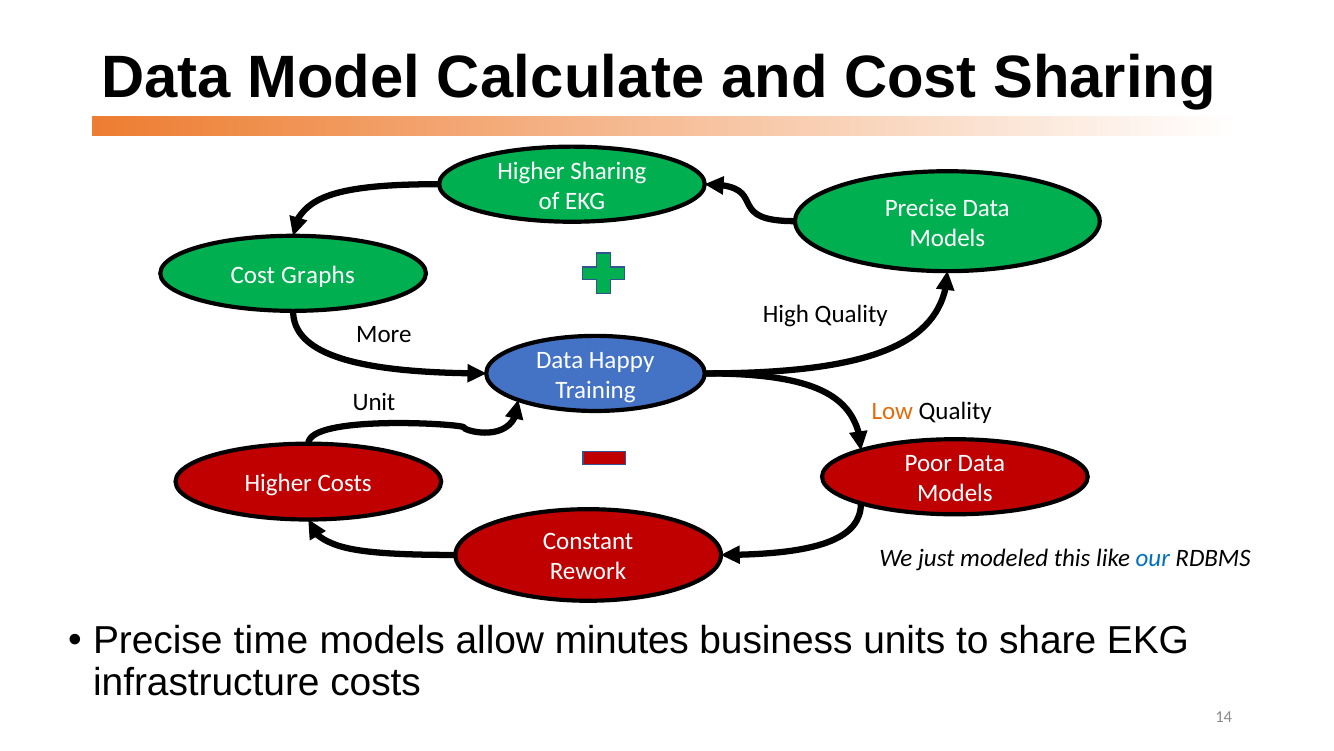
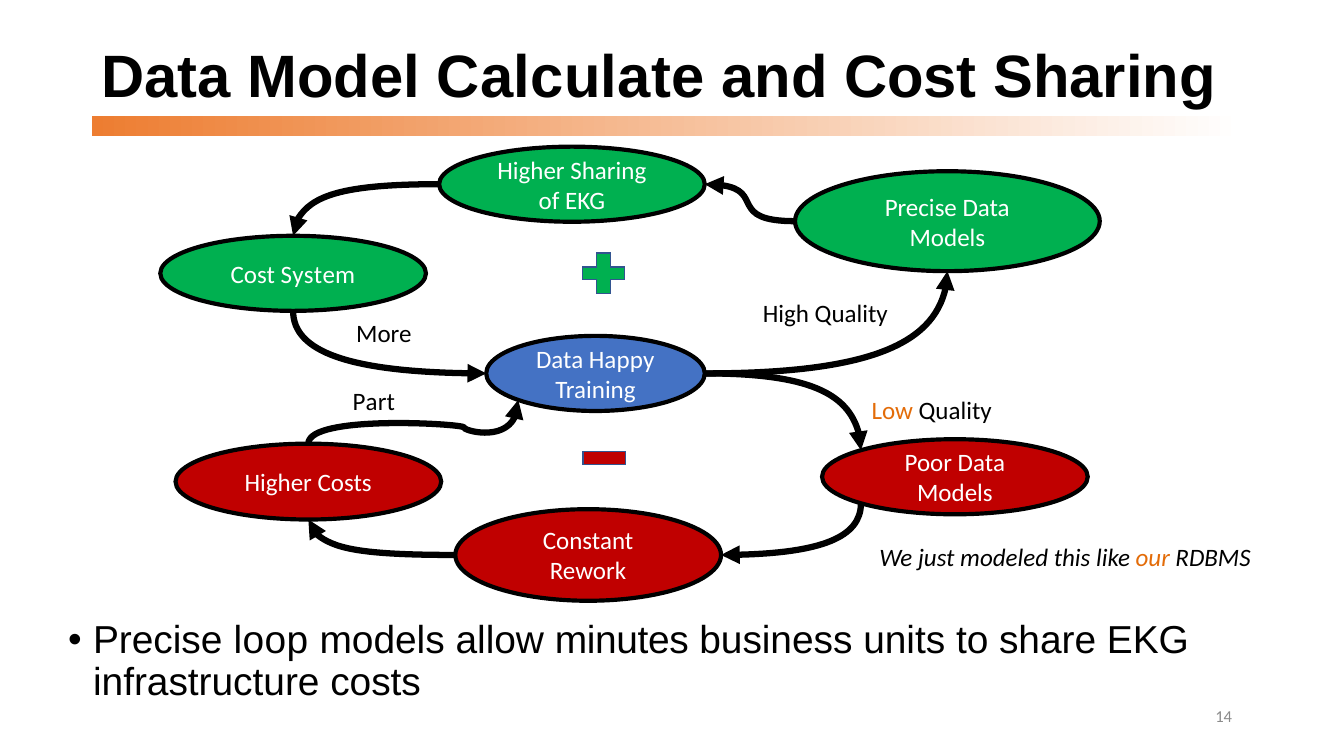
Graphs: Graphs -> System
Unit: Unit -> Part
our colour: blue -> orange
time: time -> loop
